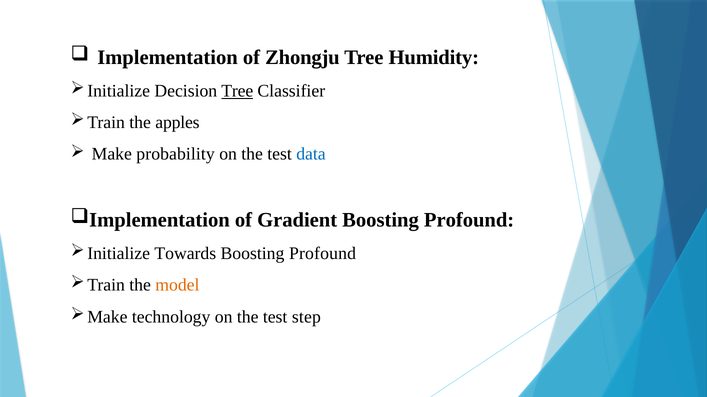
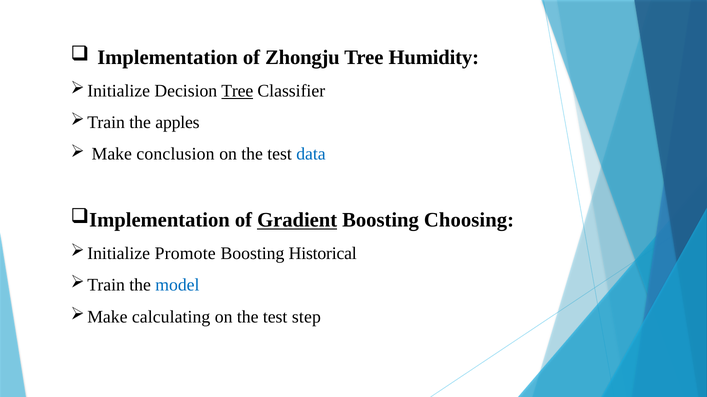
probability: probability -> conclusion
Gradient underline: none -> present
Profound at (469, 220): Profound -> Choosing
Towards: Towards -> Promote
Profound at (323, 254): Profound -> Historical
model colour: orange -> blue
technology: technology -> calculating
